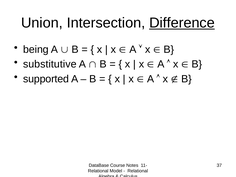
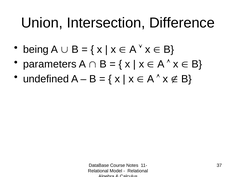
Difference underline: present -> none
substitutive: substitutive -> parameters
supported: supported -> undefined
